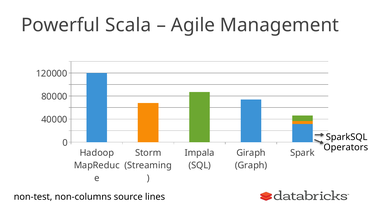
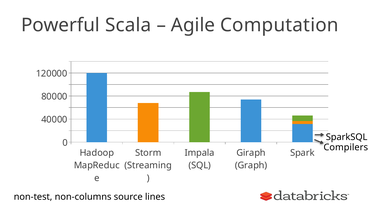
Management: Management -> Computation
Operators: Operators -> Compilers
